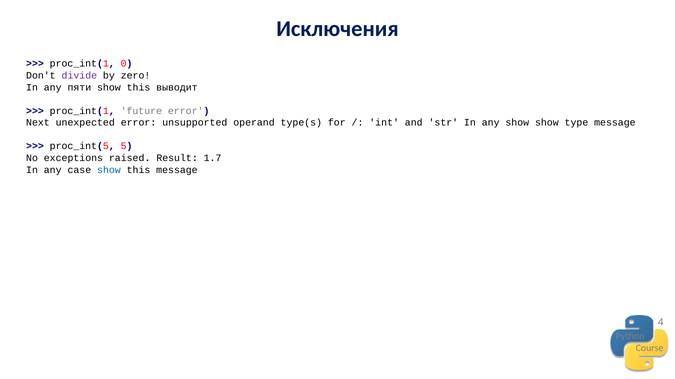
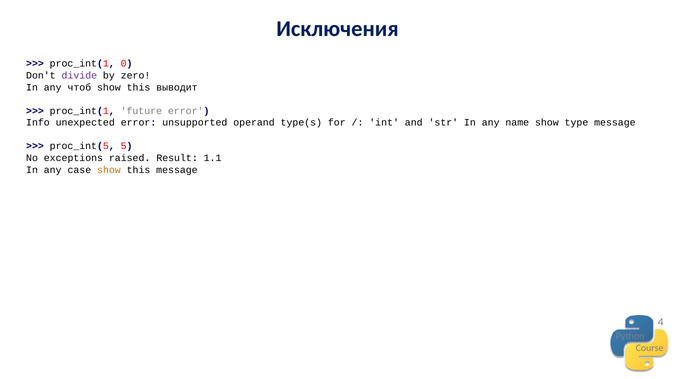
пяти: пяти -> чтоб
Next: Next -> Info
any show: show -> name
1.7: 1.7 -> 1.1
show at (109, 170) colour: blue -> orange
